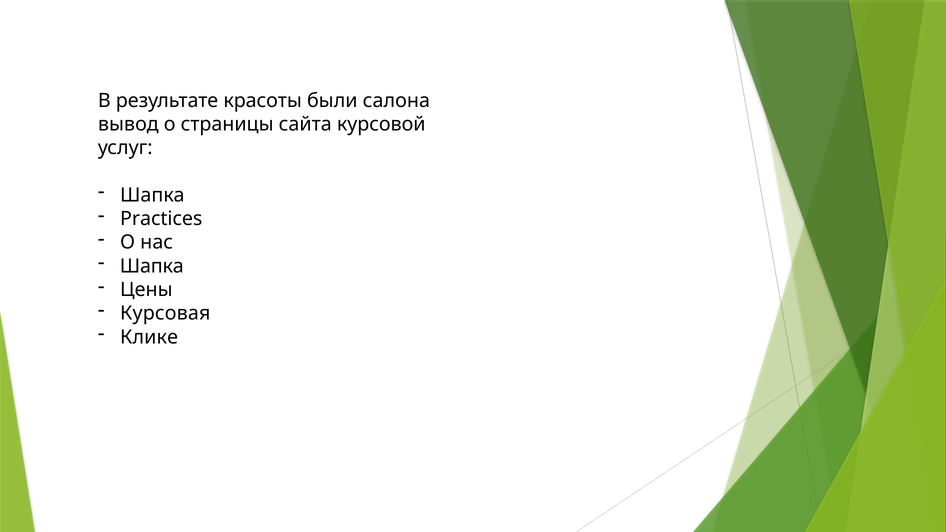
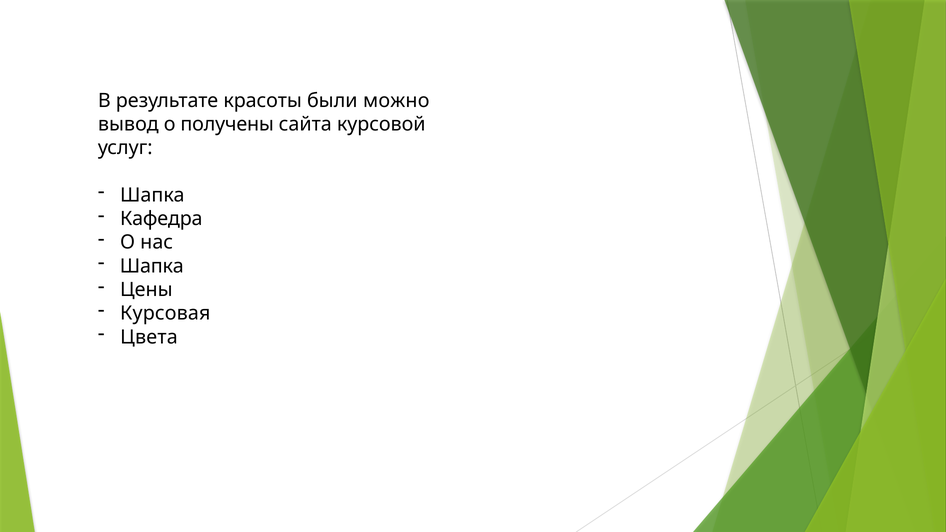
салона: салона -> можно
страницы: страницы -> получены
Practices: Practices -> Кафедра
Клике: Клике -> Цвета
